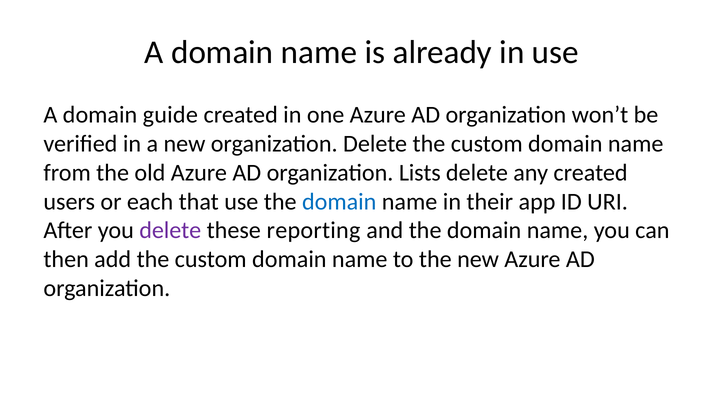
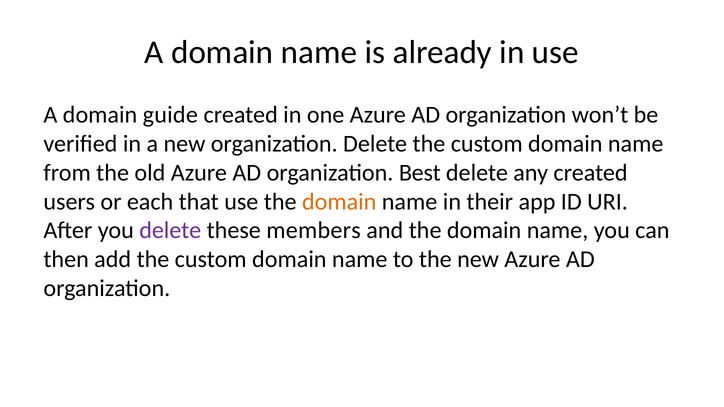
Lists: Lists -> Best
domain at (339, 202) colour: blue -> orange
reporting: reporting -> members
